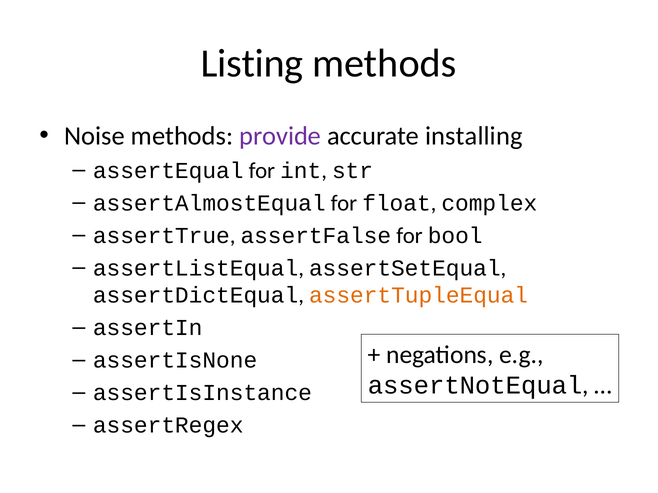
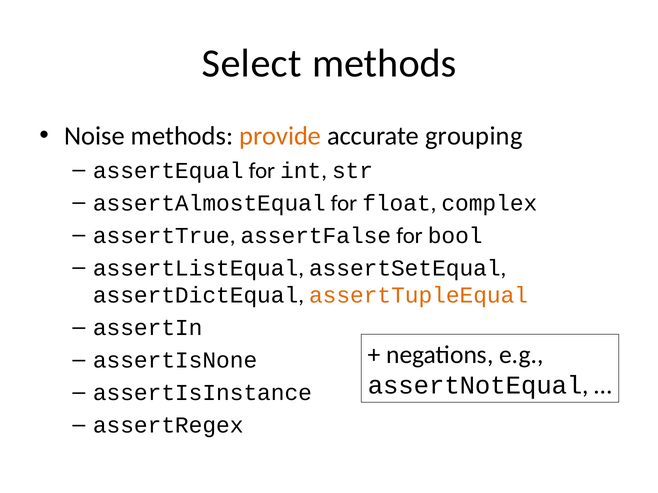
Listing: Listing -> Select
provide colour: purple -> orange
installing: installing -> grouping
